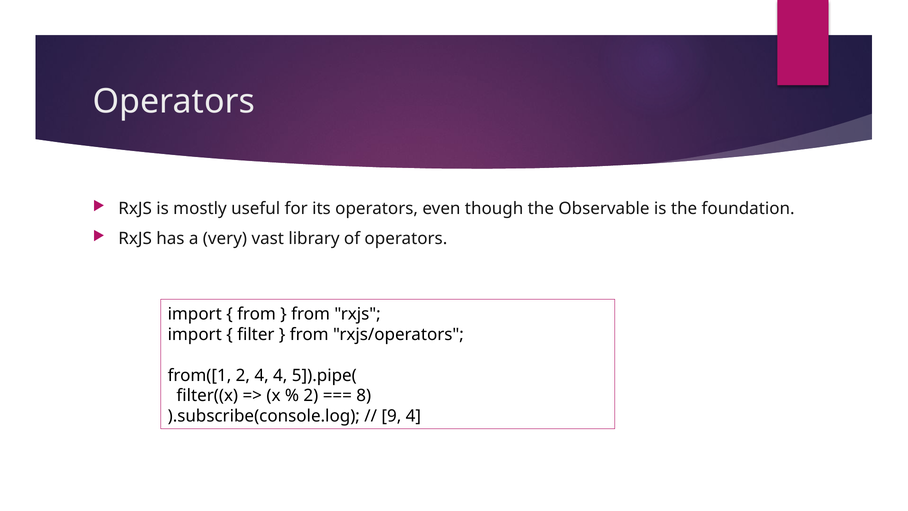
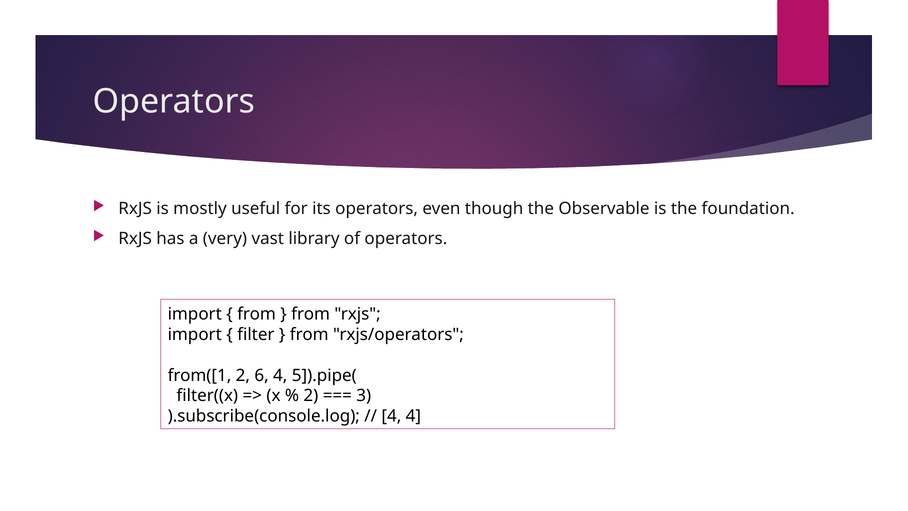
2 4: 4 -> 6
8: 8 -> 3
9 at (391, 416): 9 -> 4
